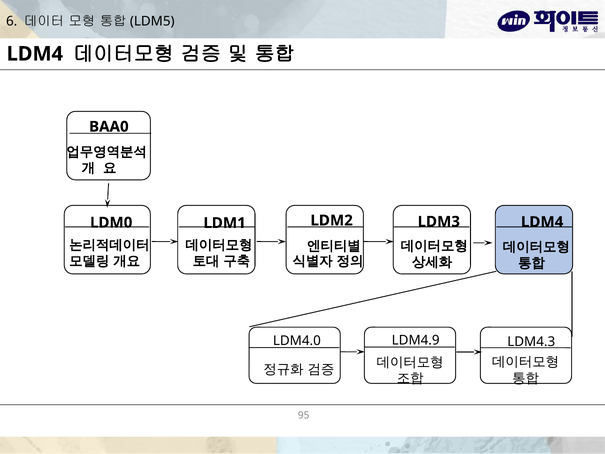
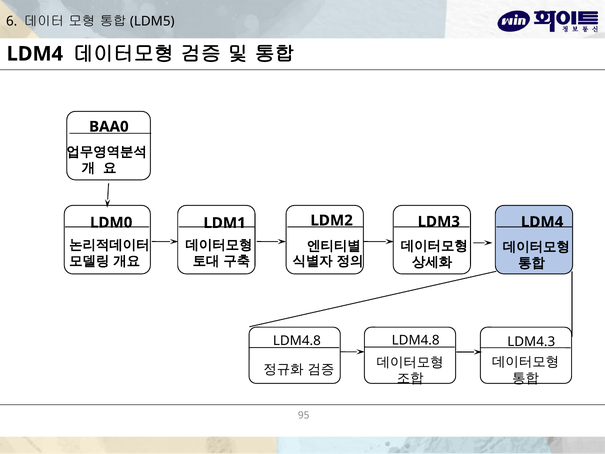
LDM4.9 at (416, 340): LDM4.9 -> LDM4.8
LDM4.0 at (297, 341): LDM4.0 -> LDM4.8
